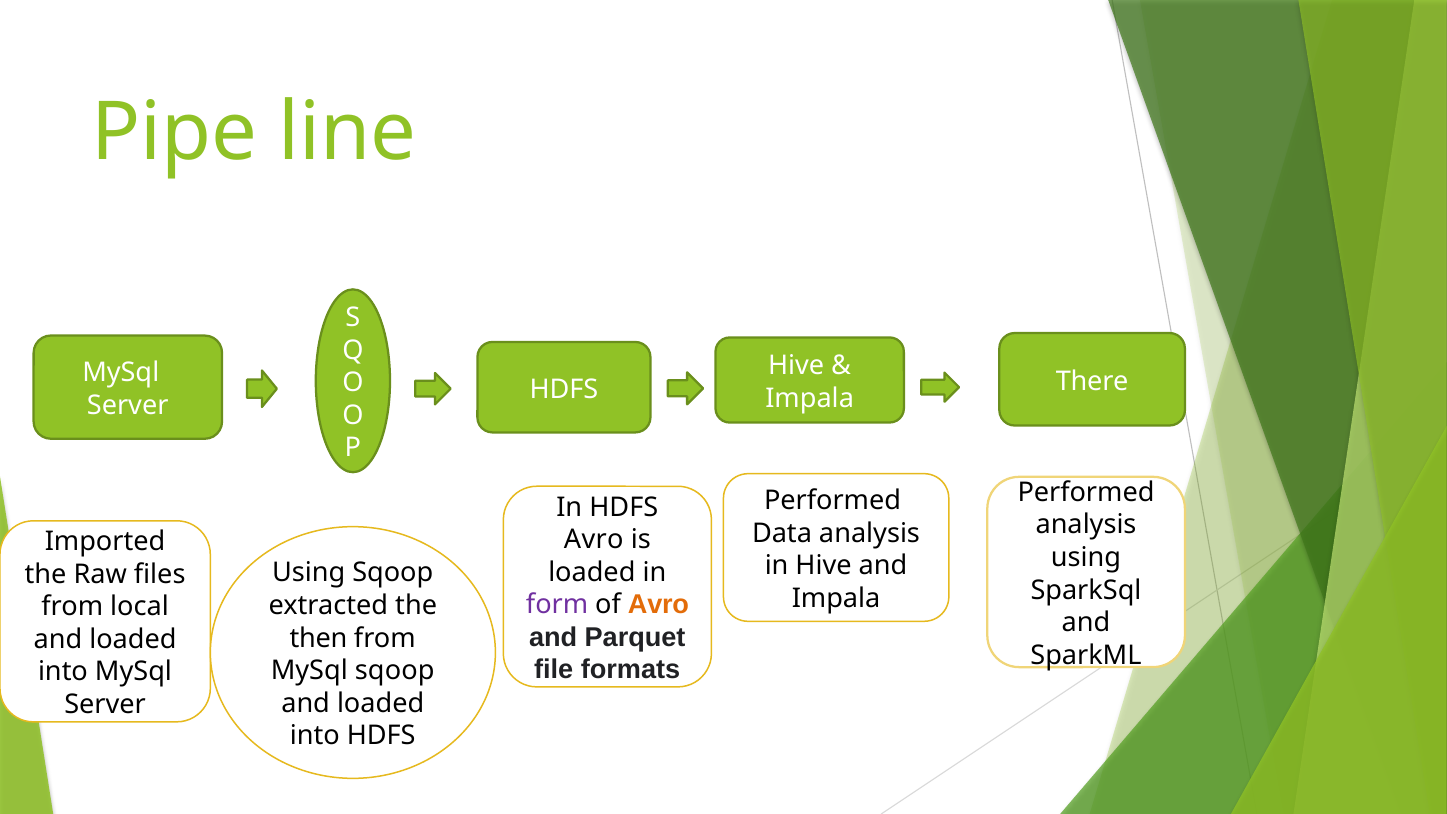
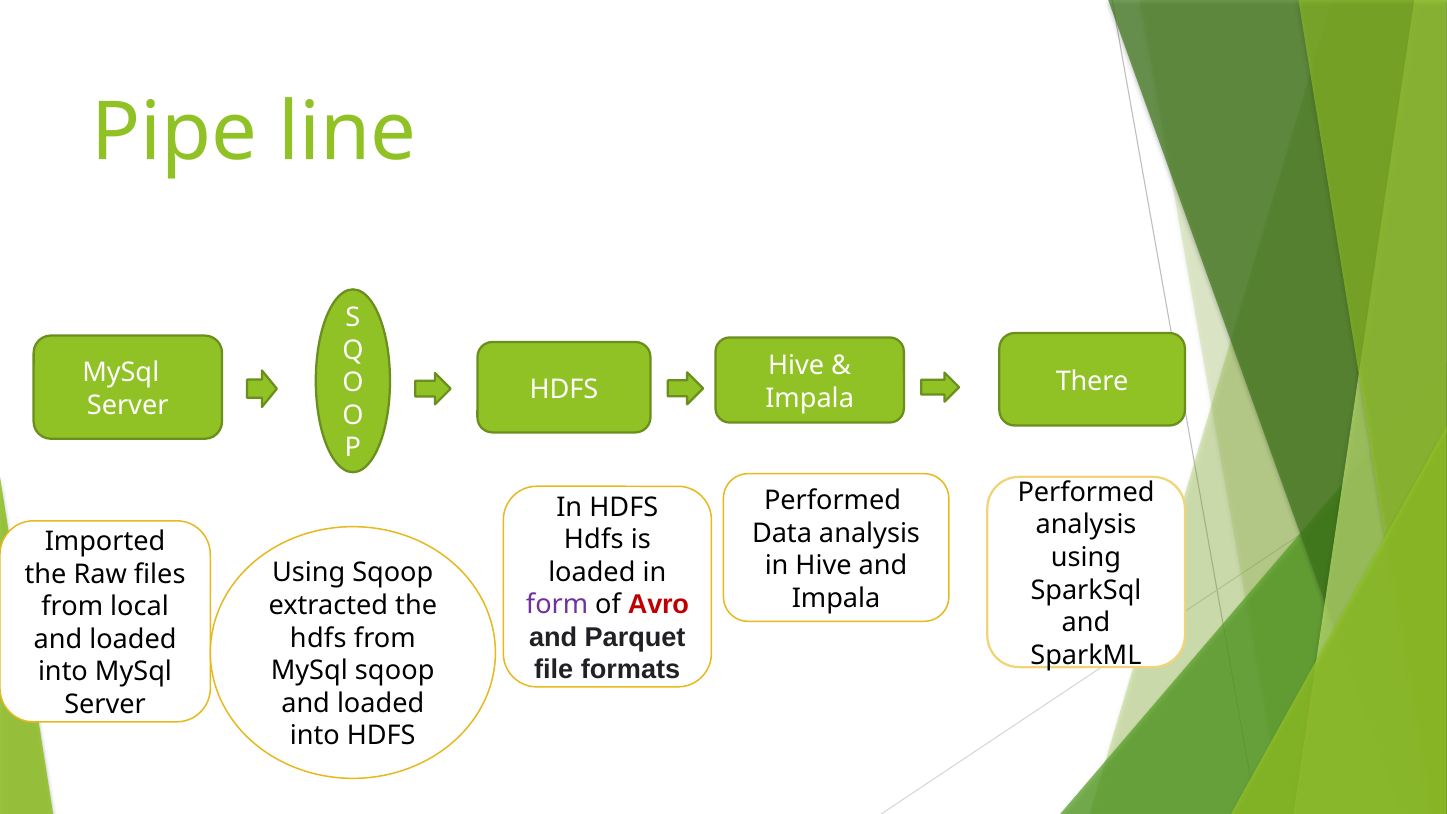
Avro at (594, 540): Avro -> Hdfs
Avro at (658, 605) colour: orange -> red
then at (319, 638): then -> hdfs
